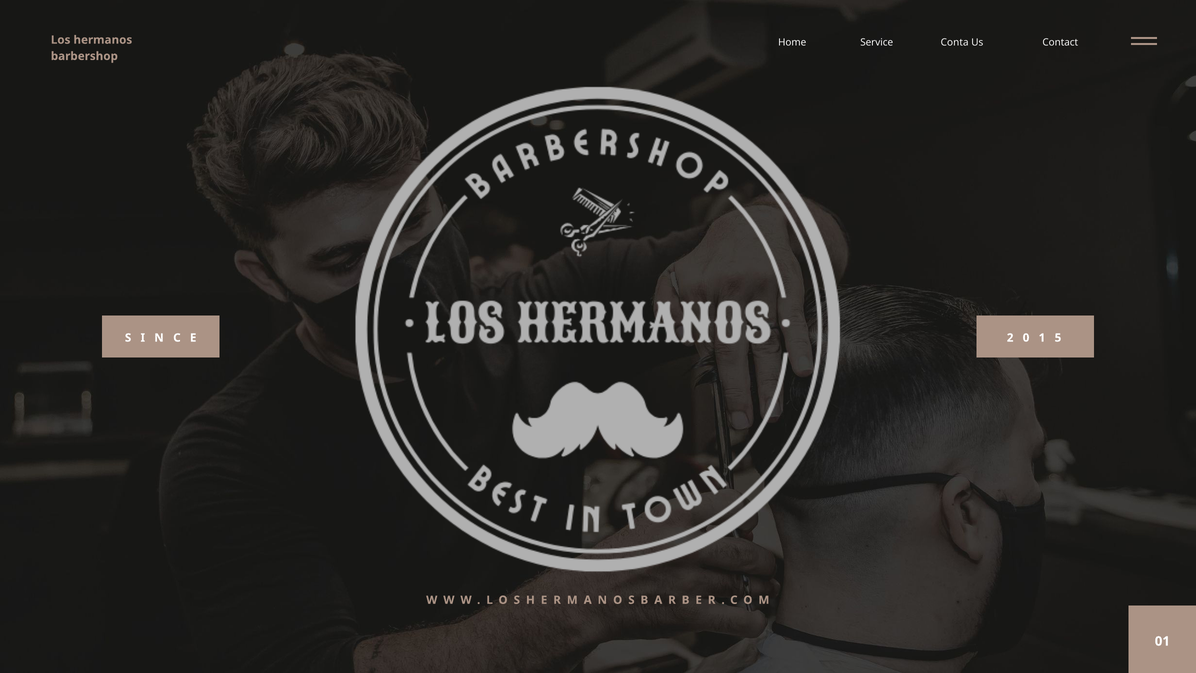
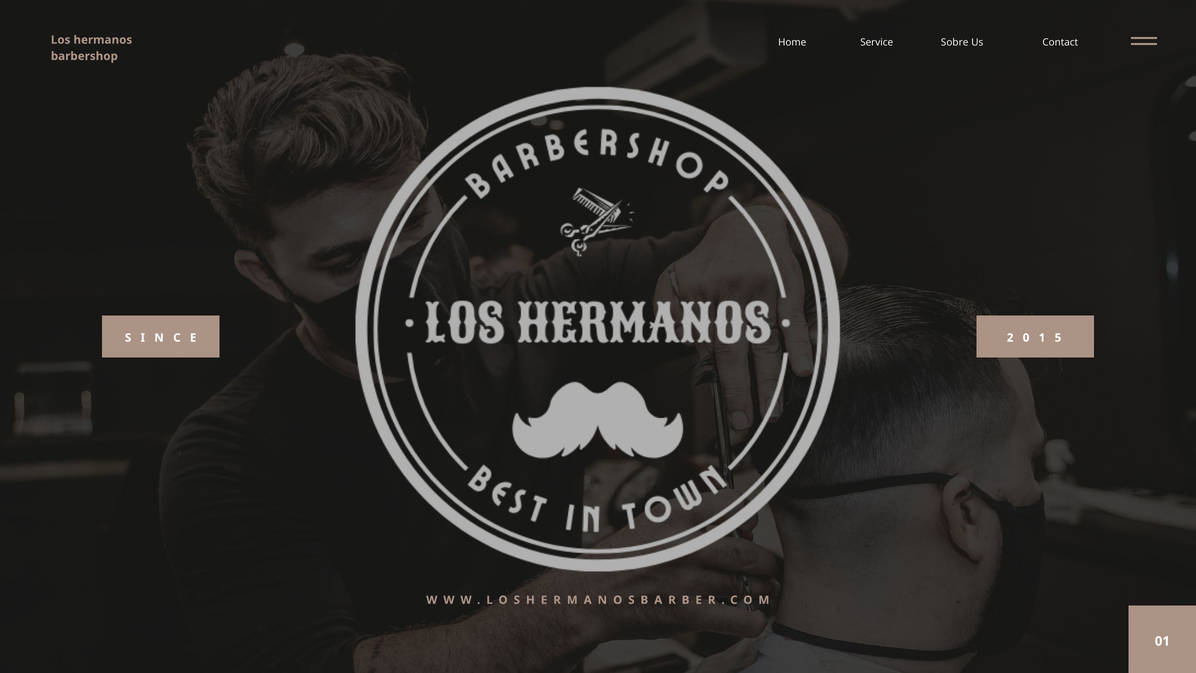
Conta: Conta -> Sobre
